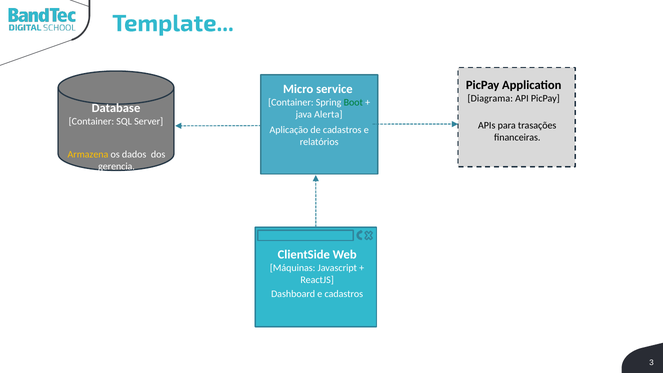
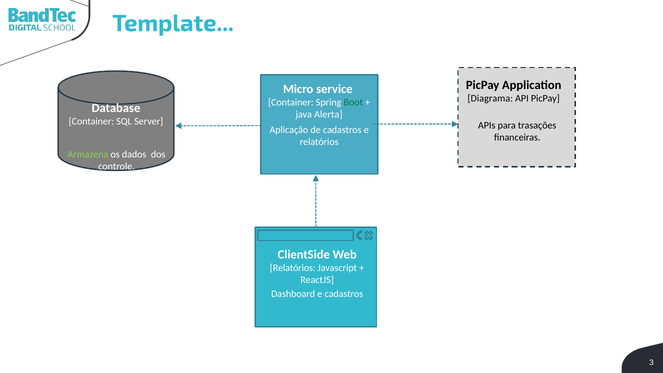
Armazena colour: yellow -> light green
gerencia: gerencia -> controle
Máquinas at (293, 268): Máquinas -> Relatórios
